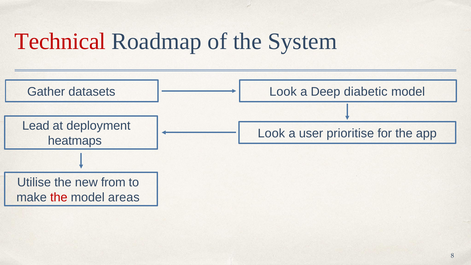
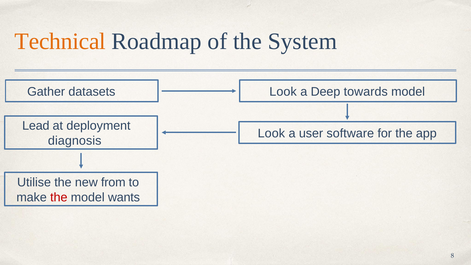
Technical colour: red -> orange
diabetic: diabetic -> towards
prioritise: prioritise -> software
heatmaps: heatmaps -> diagnosis
areas: areas -> wants
